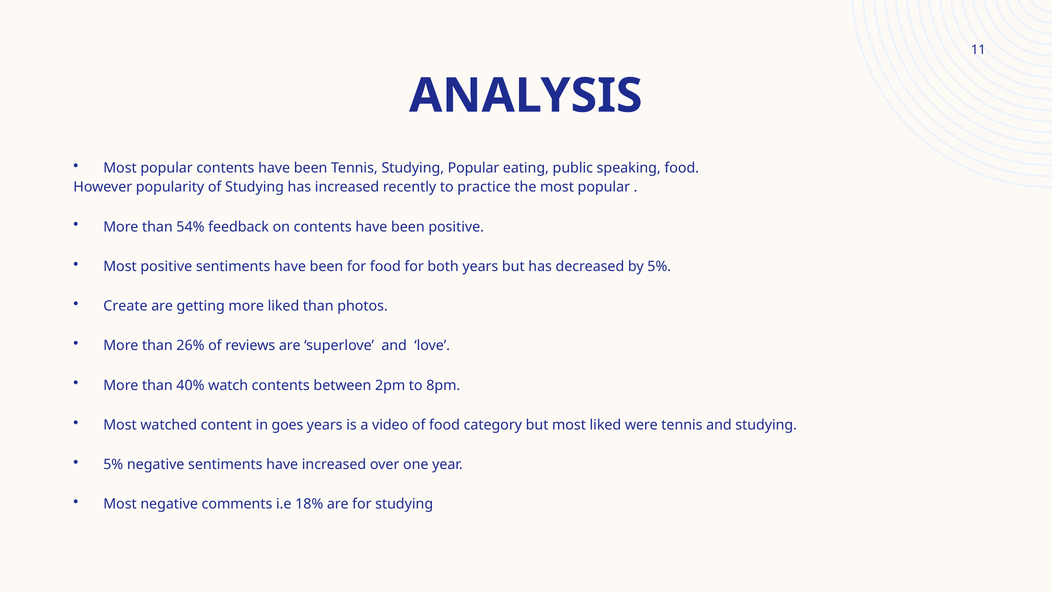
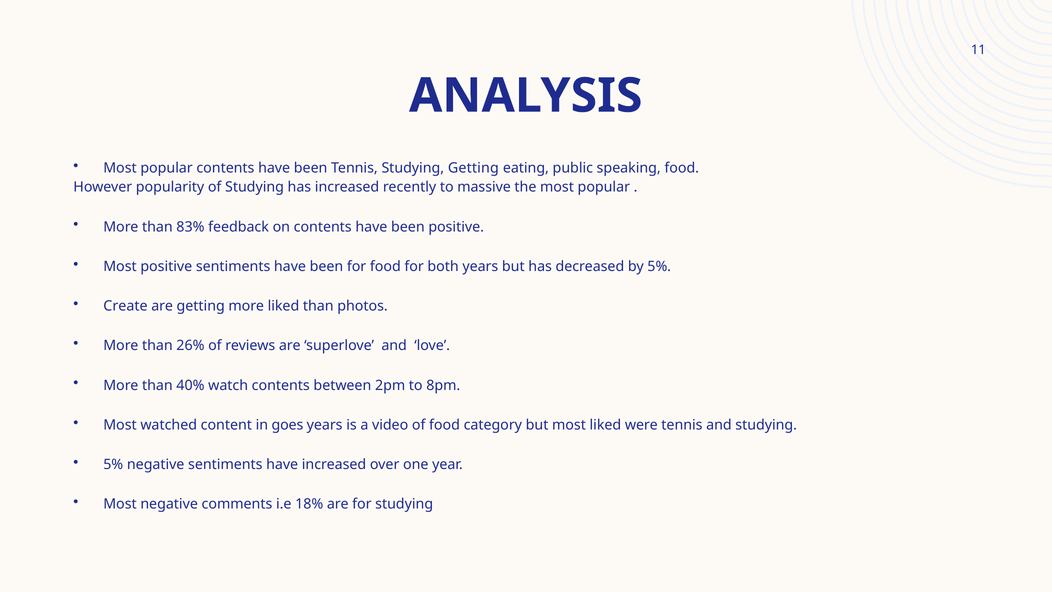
Studying Popular: Popular -> Getting
practice: practice -> massive
54%: 54% -> 83%
